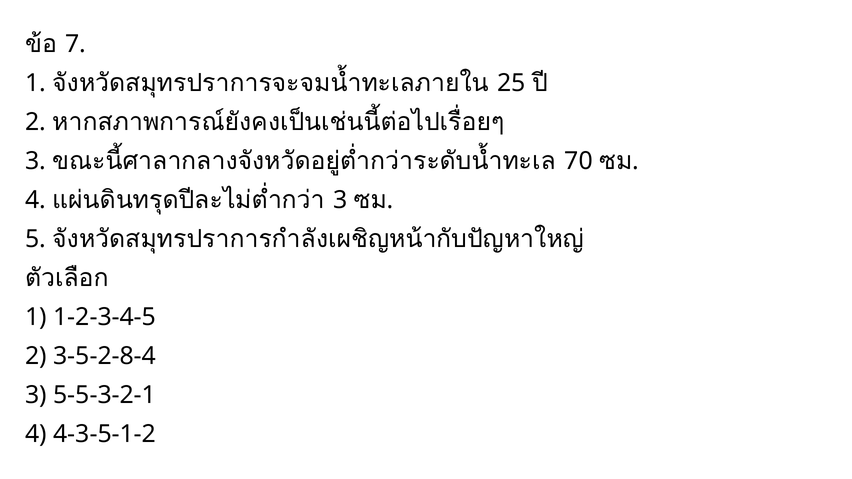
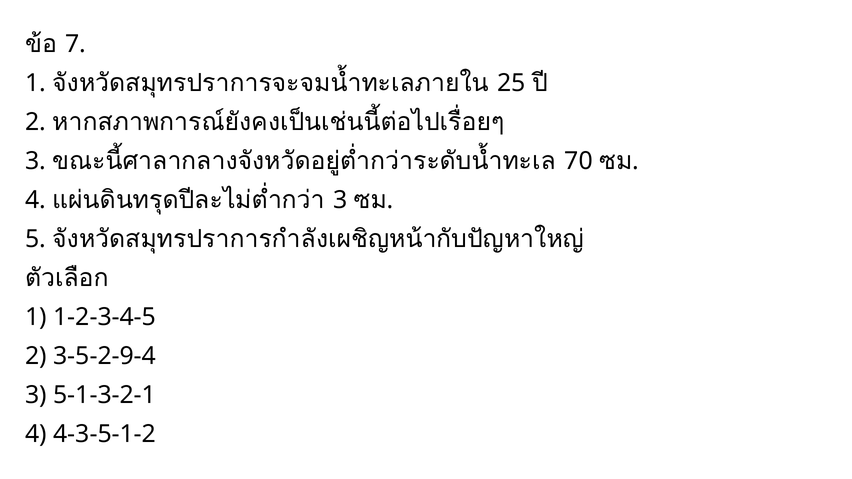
3-5-2-8-4: 3-5-2-8-4 -> 3-5-2-9-4
5-5-3-2-1: 5-5-3-2-1 -> 5-1-3-2-1
